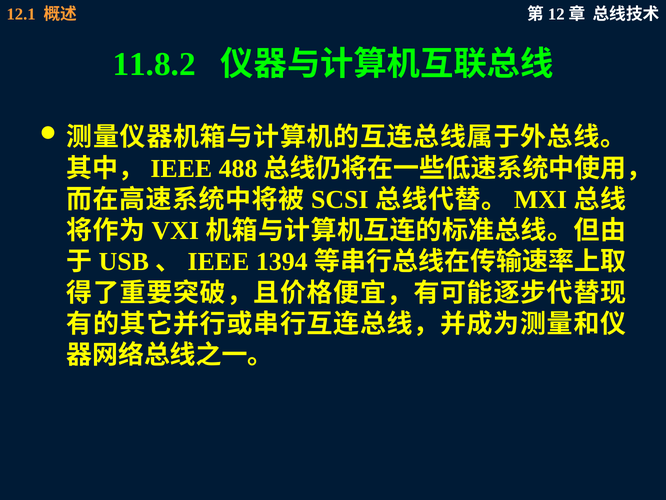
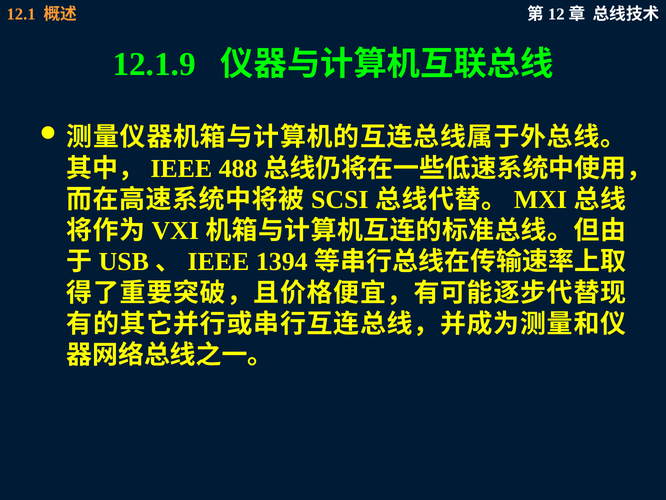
11.8.2: 11.8.2 -> 12.1.9
